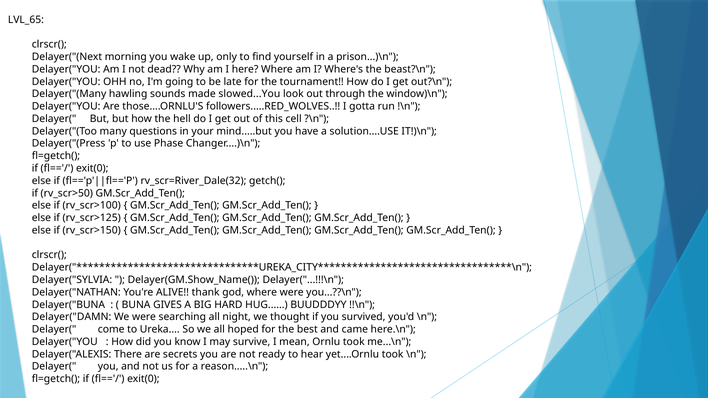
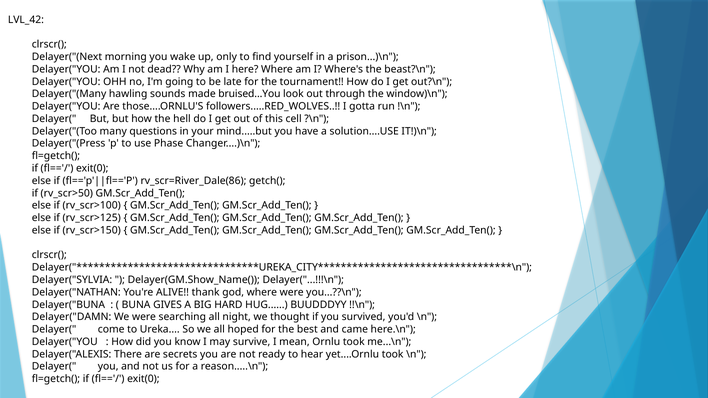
LVL_65: LVL_65 -> LVL_42
slowed...You: slowed...You -> bruised...You
rv_scr=River_Dale(32: rv_scr=River_Dale(32 -> rv_scr=River_Dale(86
